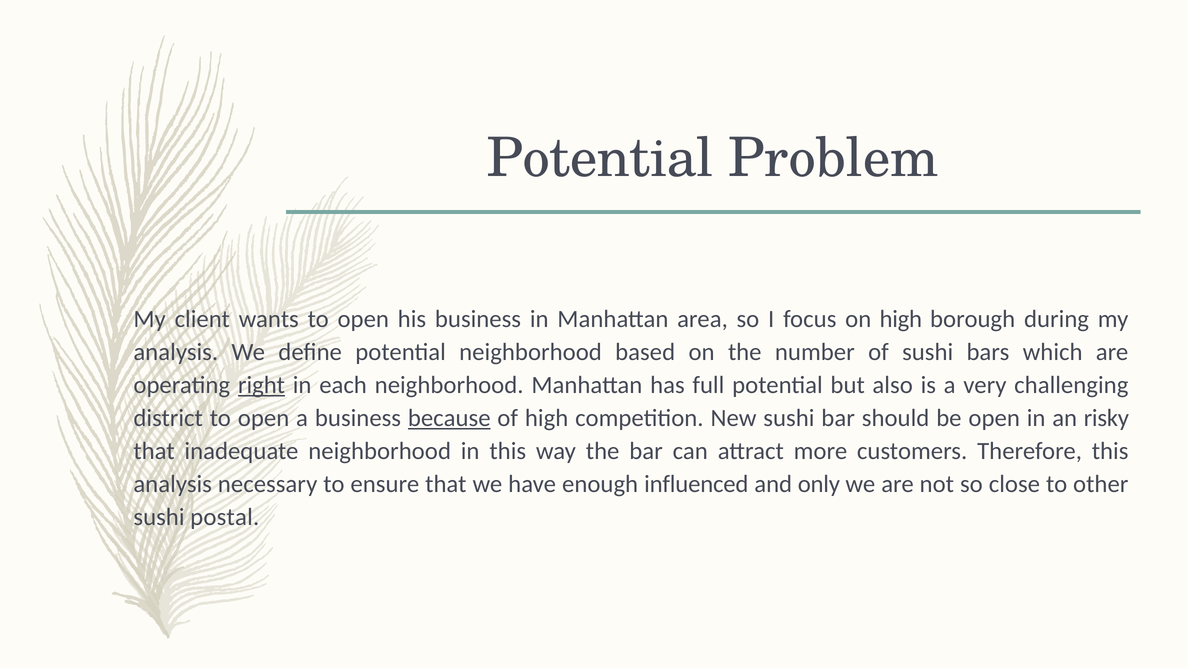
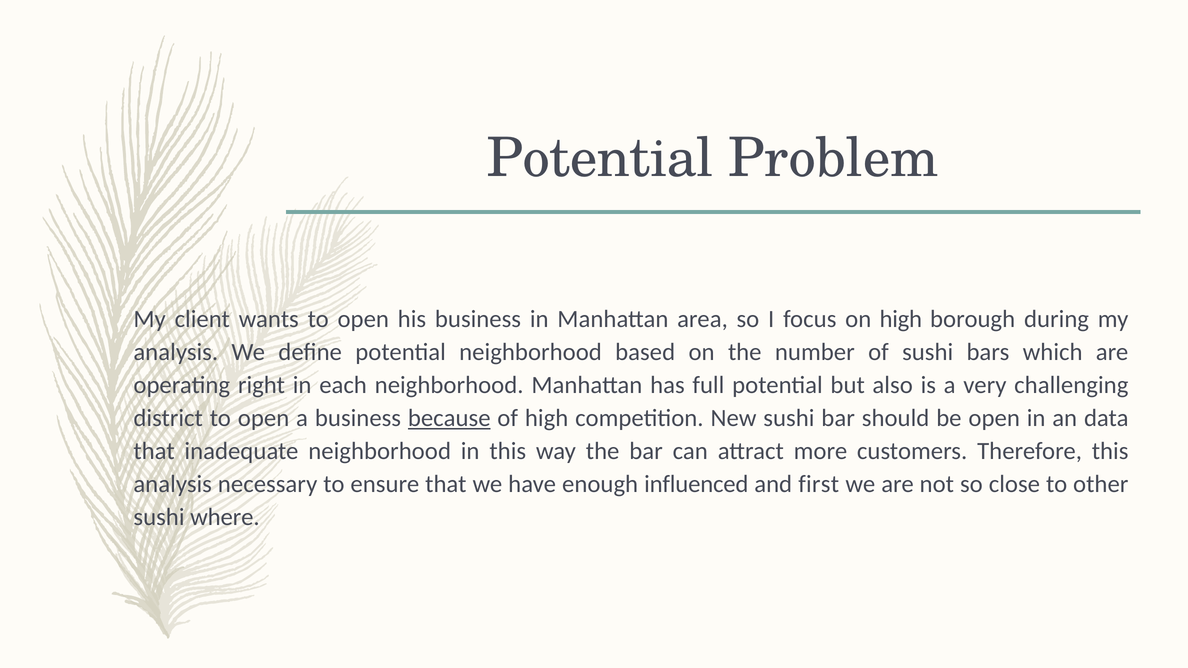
right underline: present -> none
risky: risky -> data
only: only -> first
postal: postal -> where
